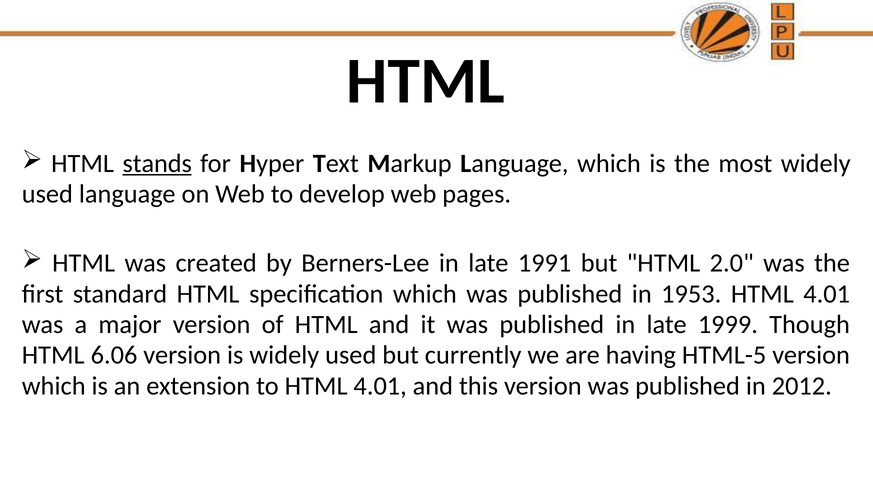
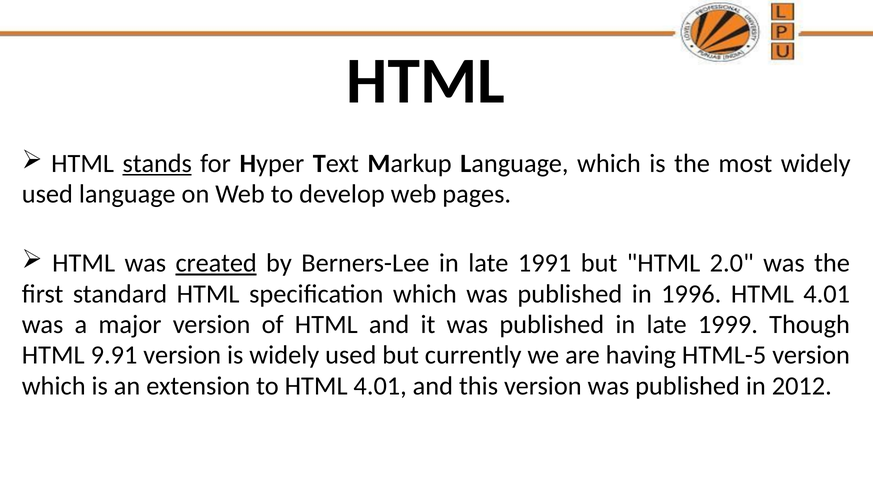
created underline: none -> present
1953: 1953 -> 1996
6.06: 6.06 -> 9.91
